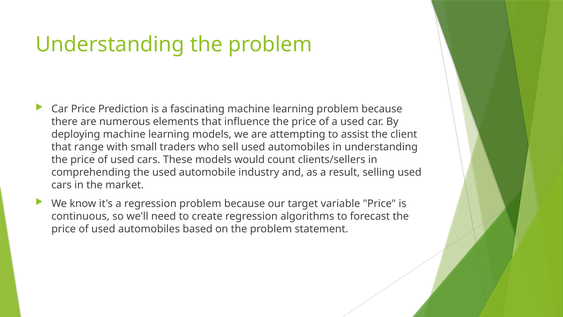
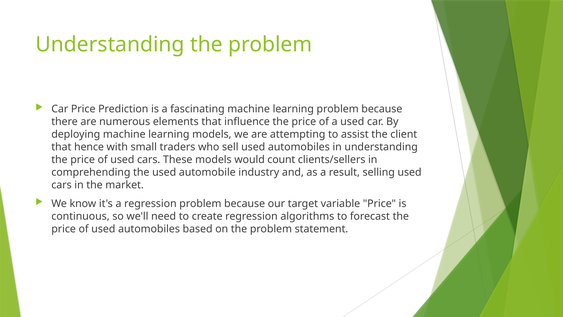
range: range -> hence
